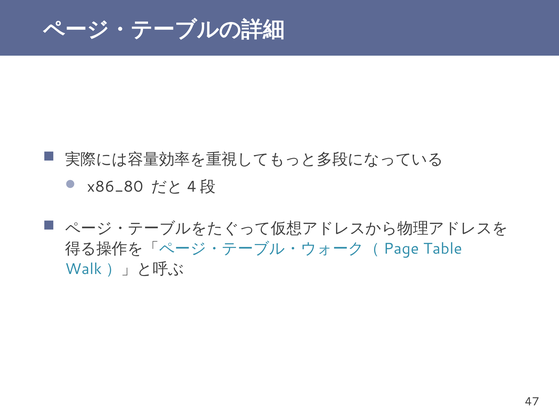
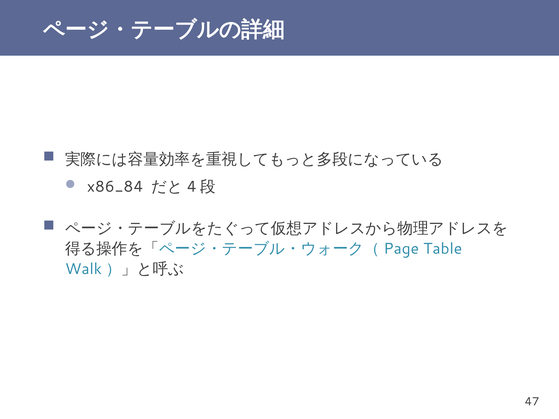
x86_80: x86_80 -> x86_84
